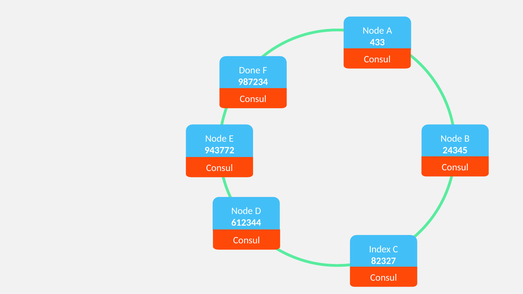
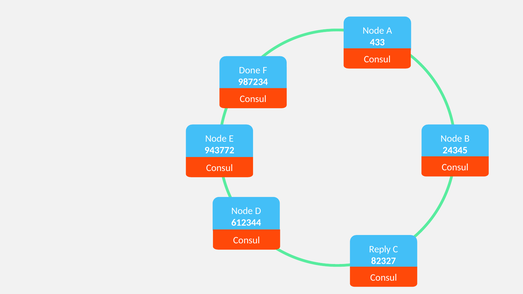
Index: Index -> Reply
